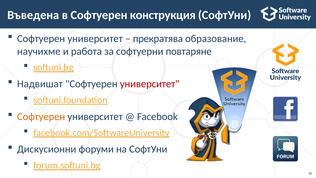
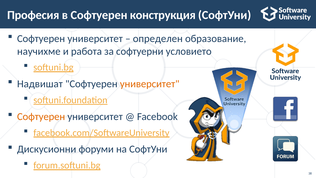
Въведена: Въведена -> Професия
прекратява: прекратява -> определен
повтаряне: повтаряне -> условието
университет at (150, 84) colour: red -> orange
